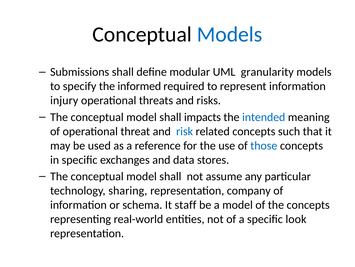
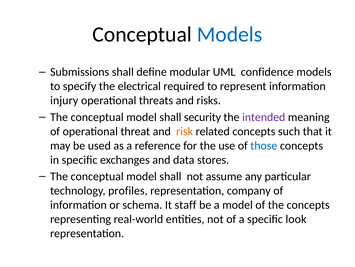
granularity: granularity -> confidence
informed: informed -> electrical
impacts: impacts -> security
intended colour: blue -> purple
risk colour: blue -> orange
sharing: sharing -> profiles
